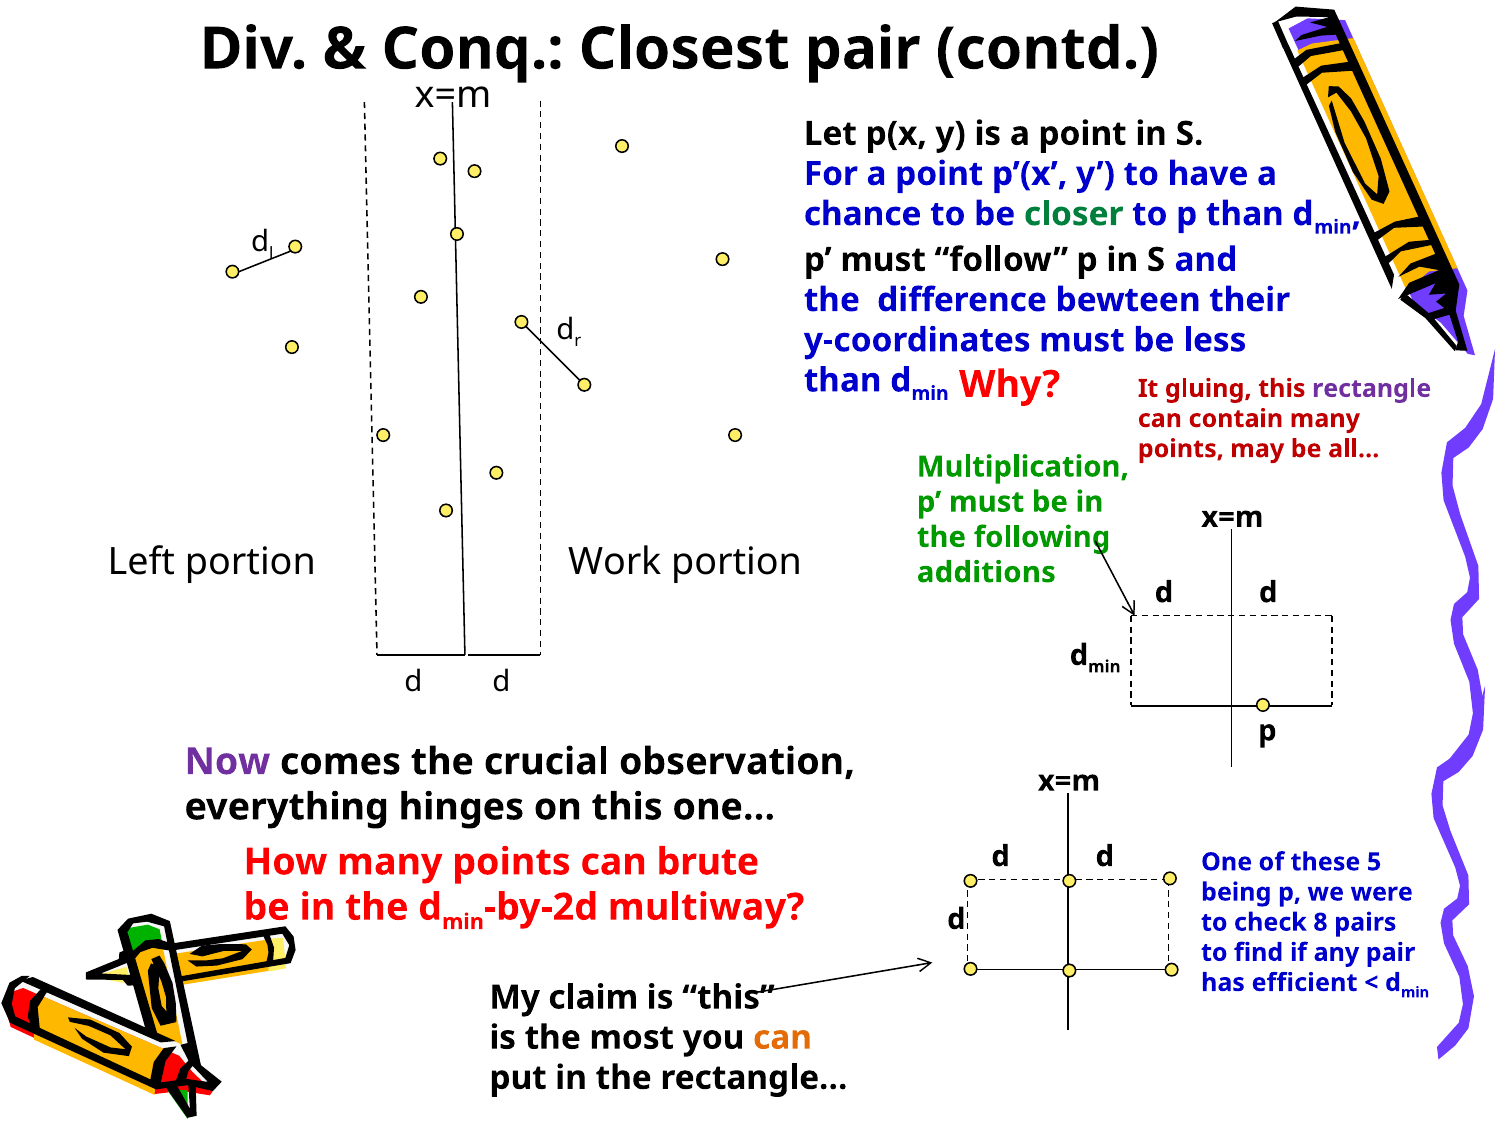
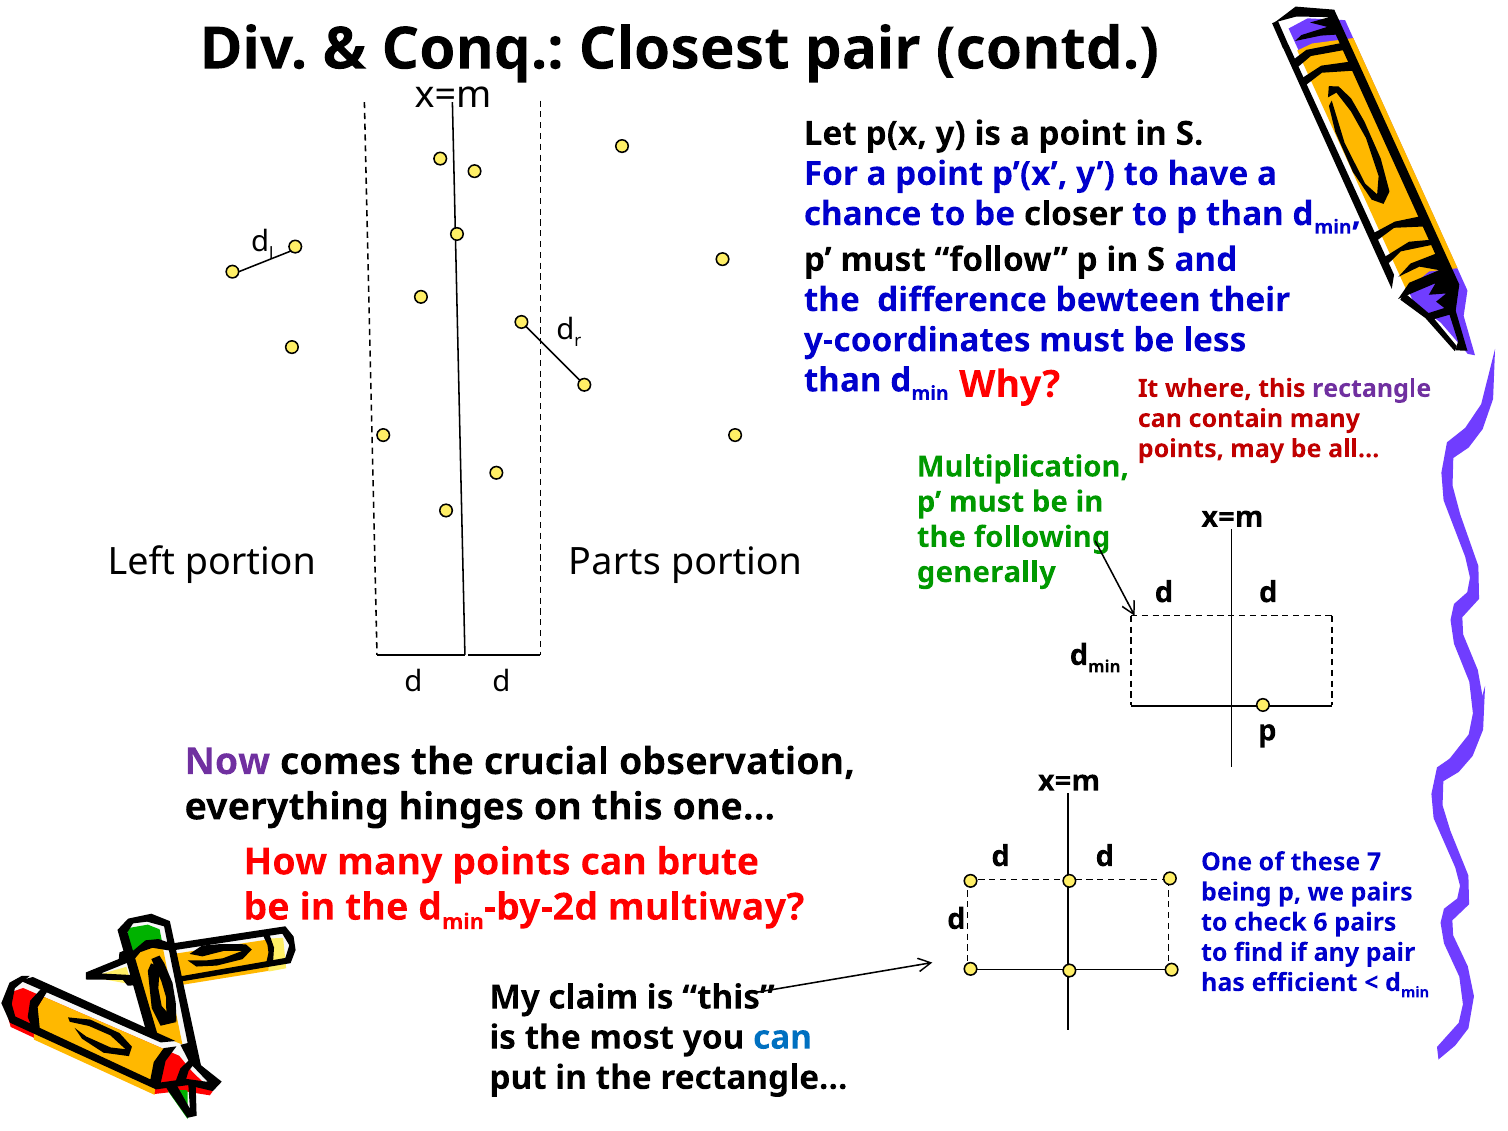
closer colour: green -> black
gluing: gluing -> where
Work: Work -> Parts
additions: additions -> generally
5: 5 -> 7
we were: were -> pairs
8: 8 -> 6
can at (783, 1038) colour: orange -> blue
